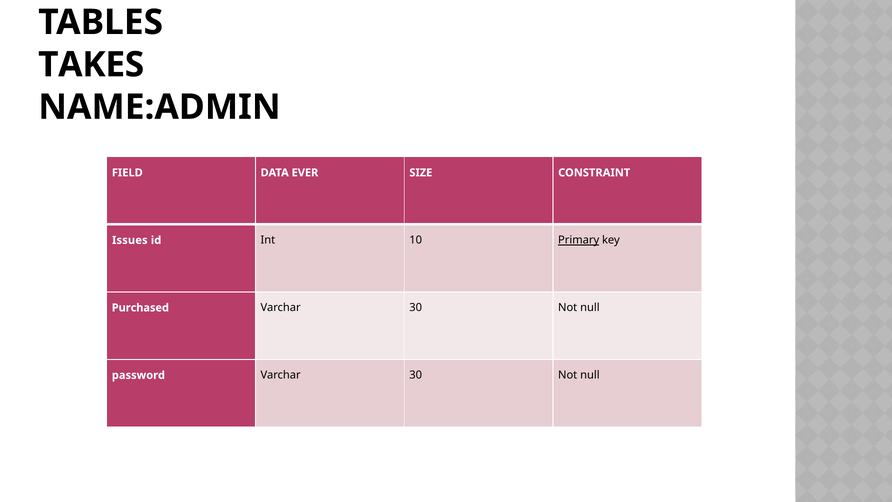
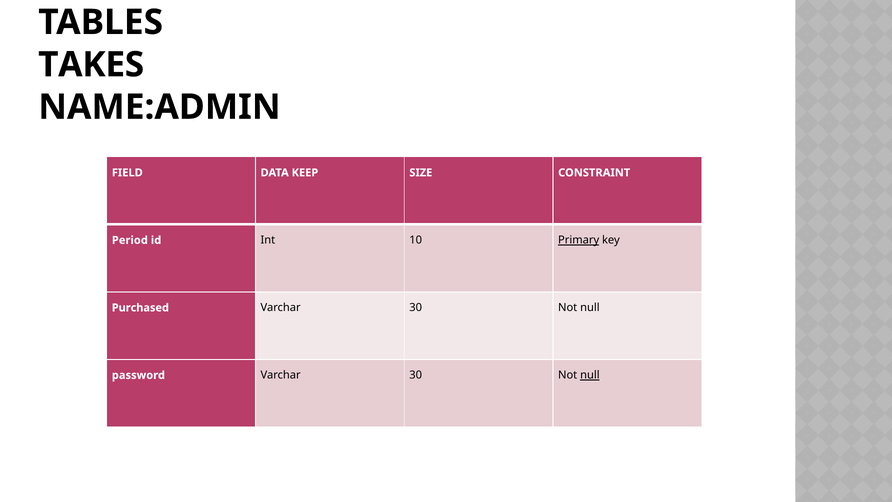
EVER: EVER -> KEEP
Issues: Issues -> Period
null at (590, 375) underline: none -> present
